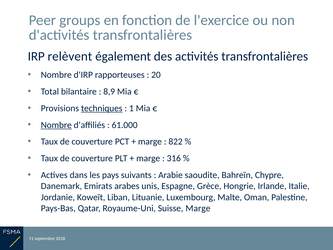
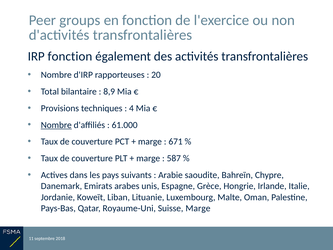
IRP relèvent: relèvent -> fonction
techniques underline: present -> none
1: 1 -> 4
822: 822 -> 671
316: 316 -> 587
